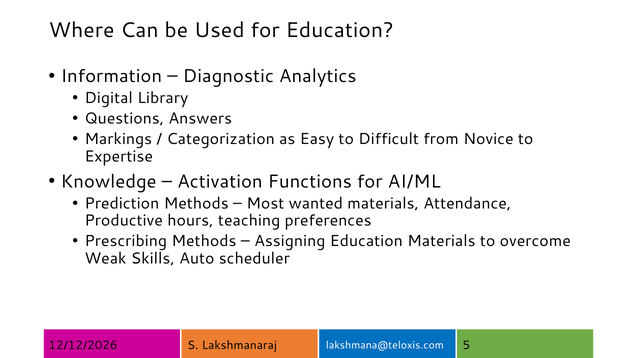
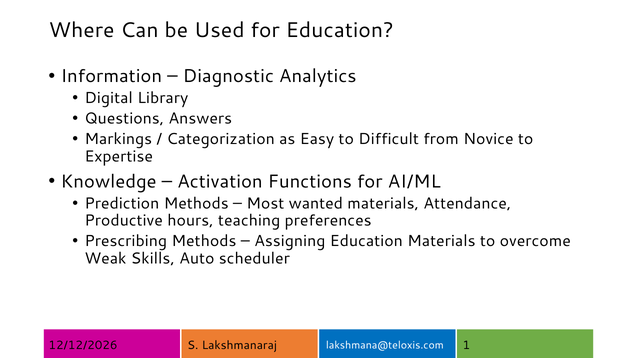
5: 5 -> 1
